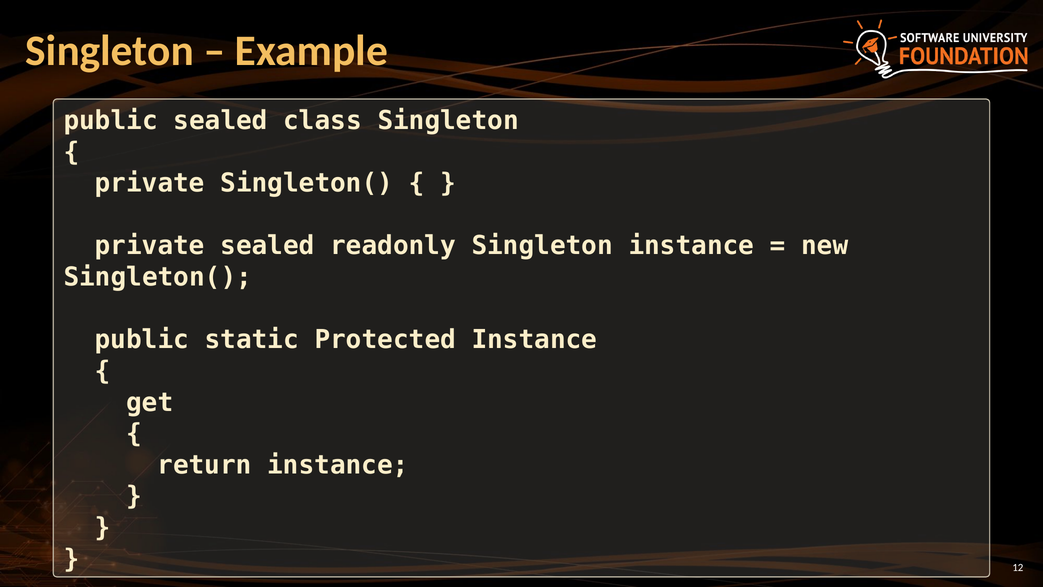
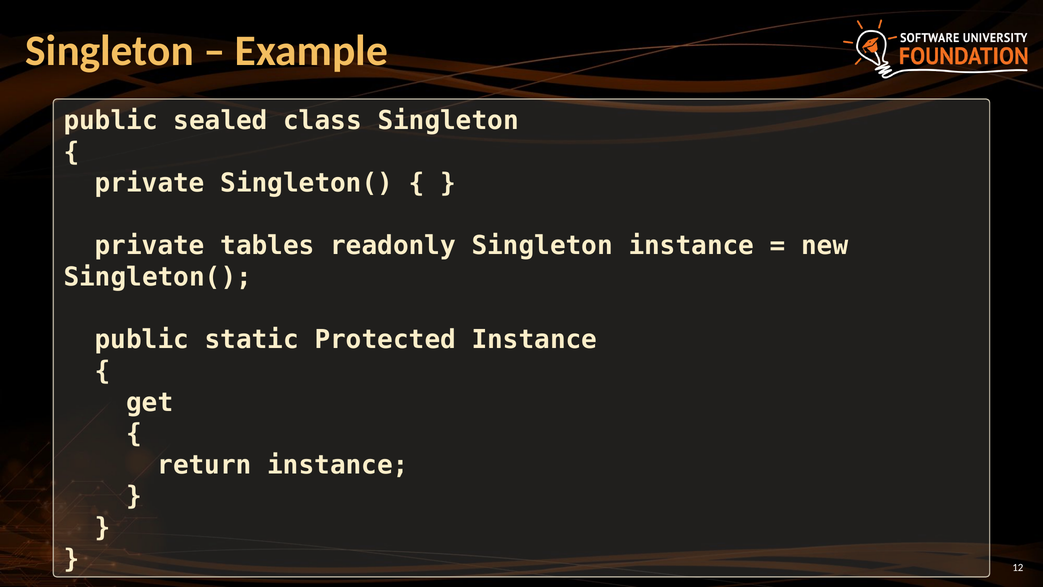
private sealed: sealed -> tables
